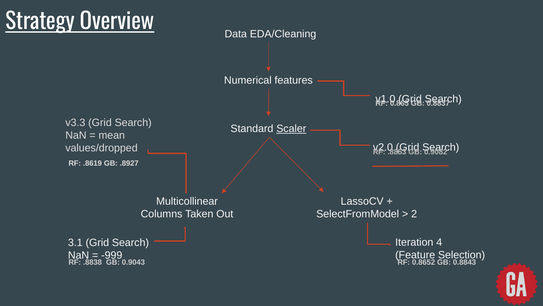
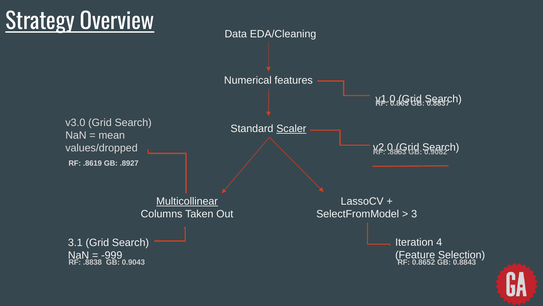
v3.3: v3.3 -> v3.0
Multicollinear underline: none -> present
2: 2 -> 3
